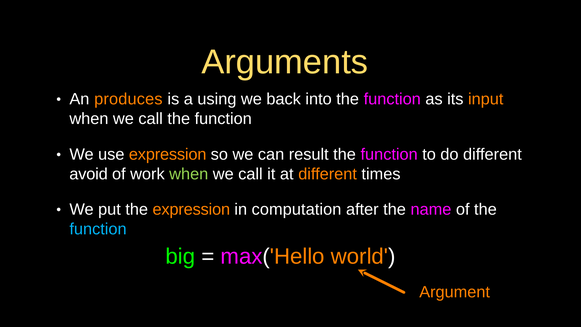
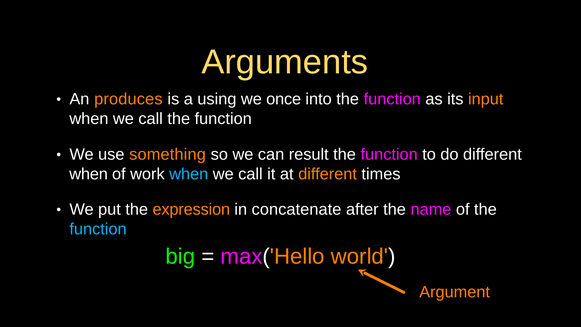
back: back -> once
use expression: expression -> something
avoid at (89, 174): avoid -> when
when at (189, 174) colour: light green -> light blue
computation: computation -> concatenate
